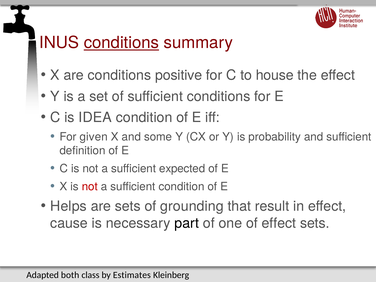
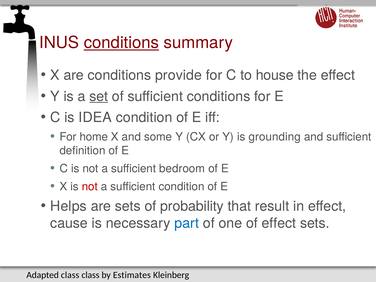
positive: positive -> provide
set underline: none -> present
given: given -> home
probability: probability -> grounding
expected: expected -> bedroom
grounding: grounding -> probability
part colour: black -> blue
Adapted both: both -> class
